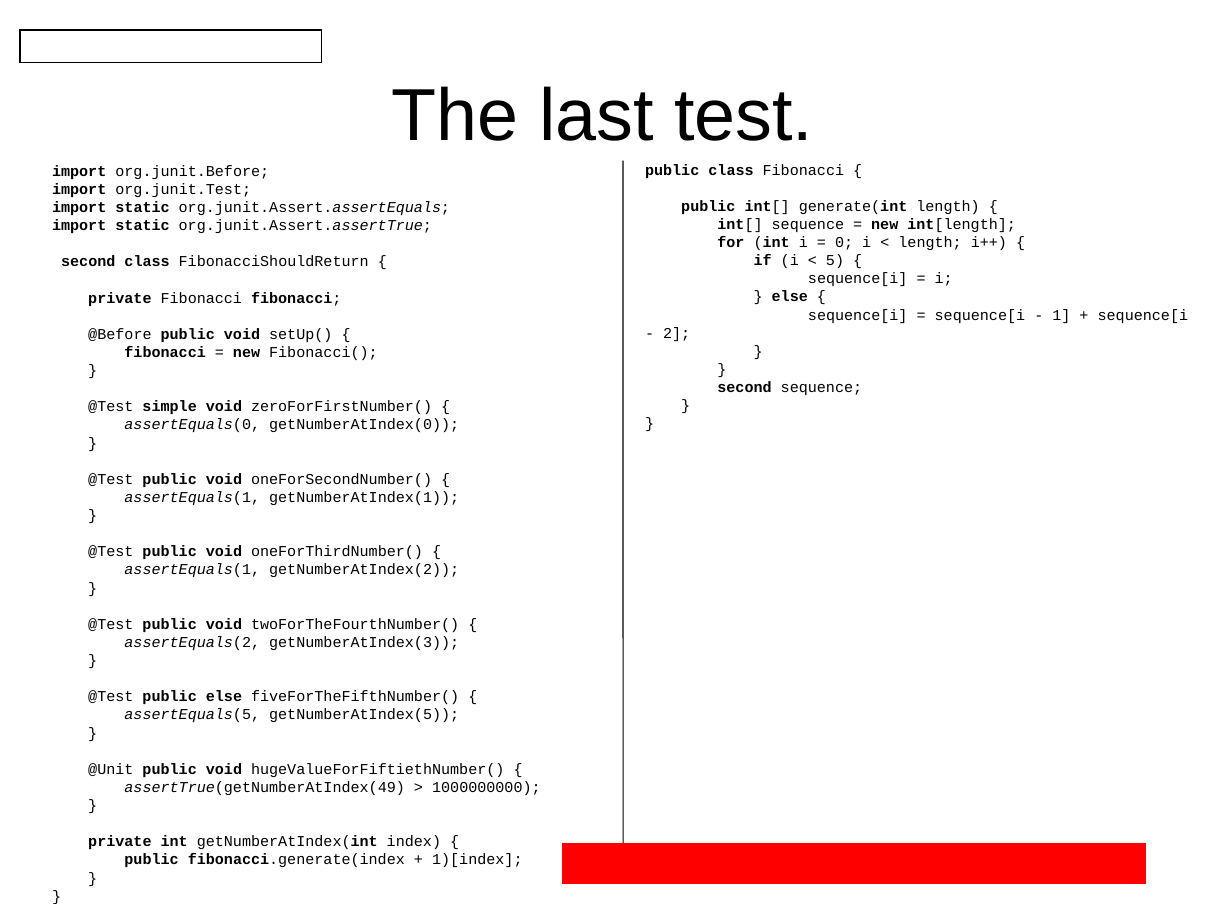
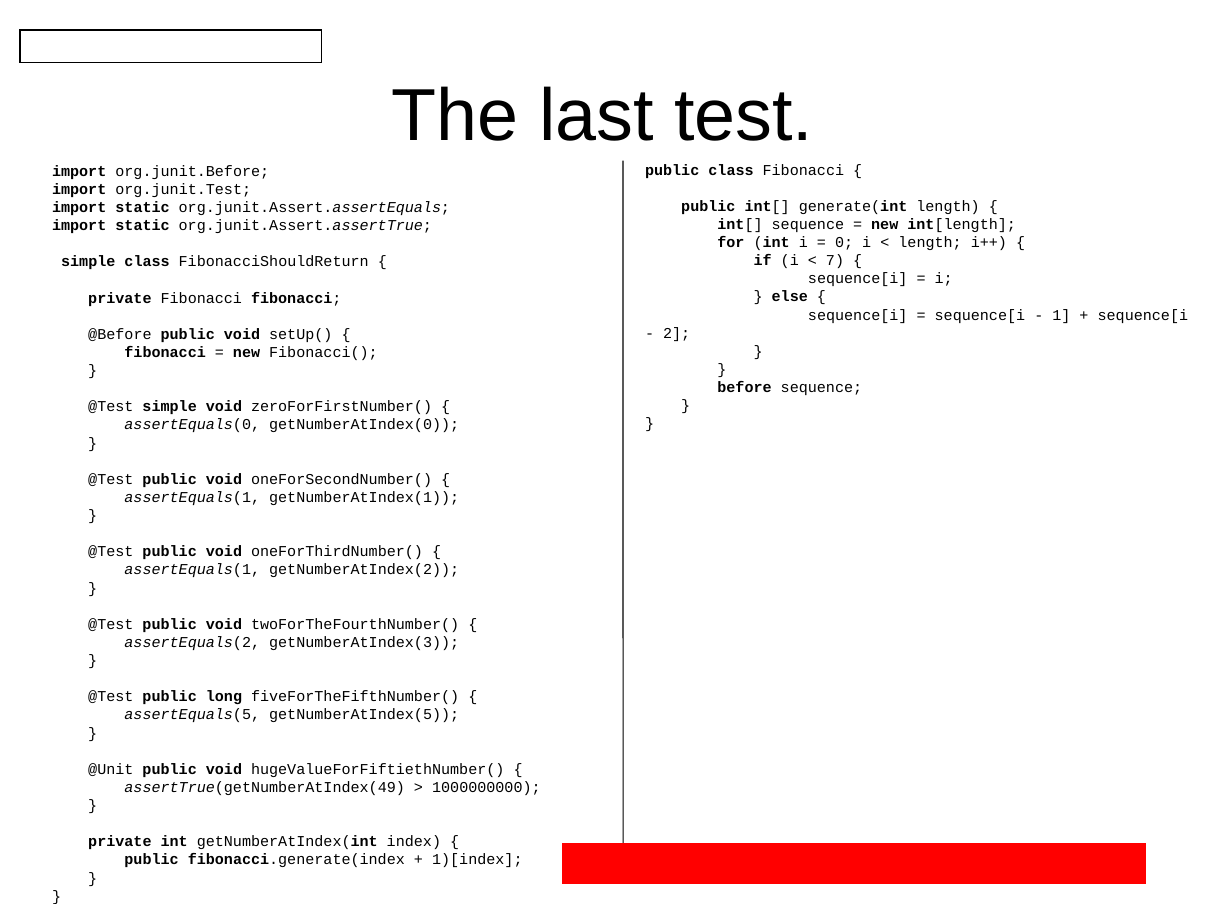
5: 5 -> 7
second at (88, 262): second -> simple
second at (745, 388): second -> before
public else: else -> long
